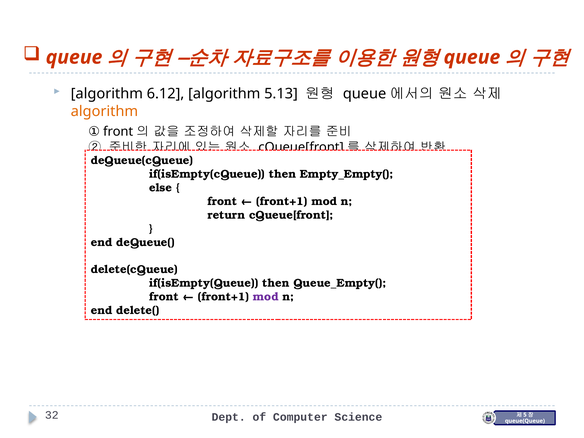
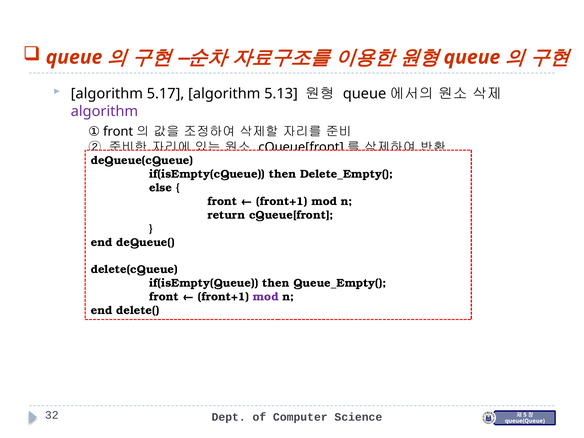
6.12: 6.12 -> 5.17
algorithm at (104, 111) colour: orange -> purple
Empty_Empty(: Empty_Empty( -> Delete_Empty(
